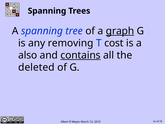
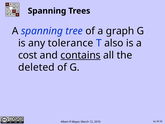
graph underline: present -> none
removing: removing -> tolerance
cost: cost -> also
also: also -> cost
